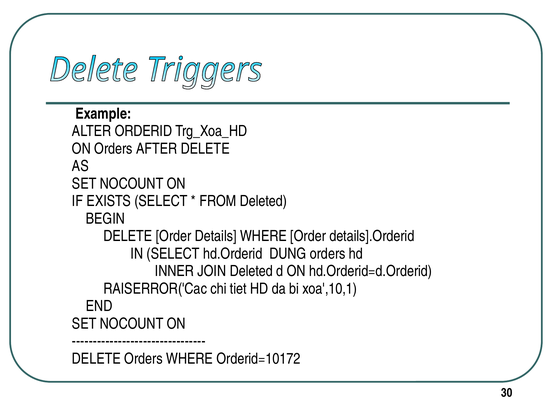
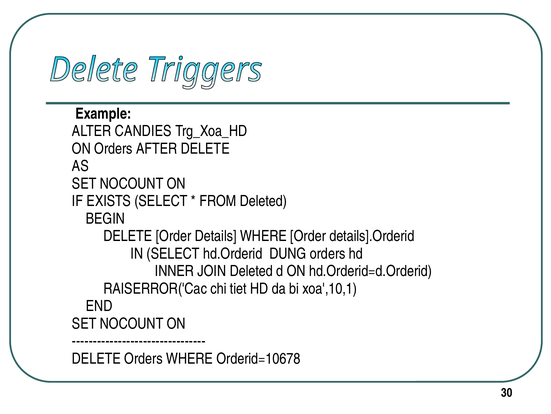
ORDERID: ORDERID -> CANDIES
Orderid=10172: Orderid=10172 -> Orderid=10678
